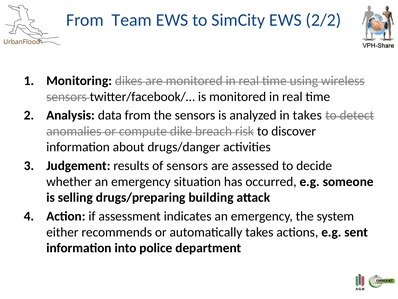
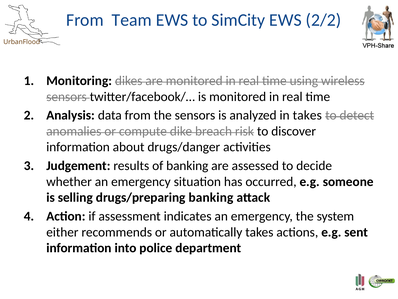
of sensors: sensors -> banking
drugs/preparing building: building -> banking
